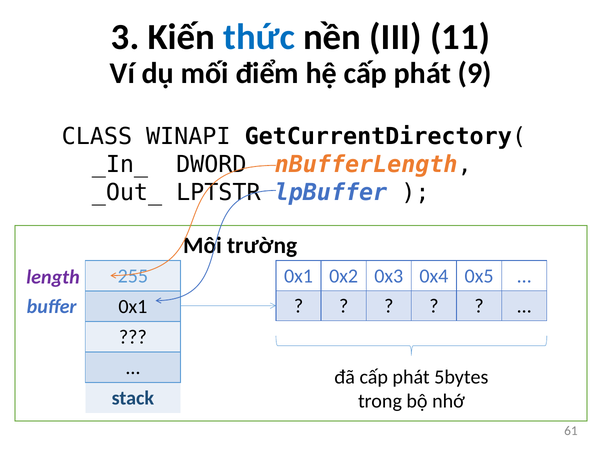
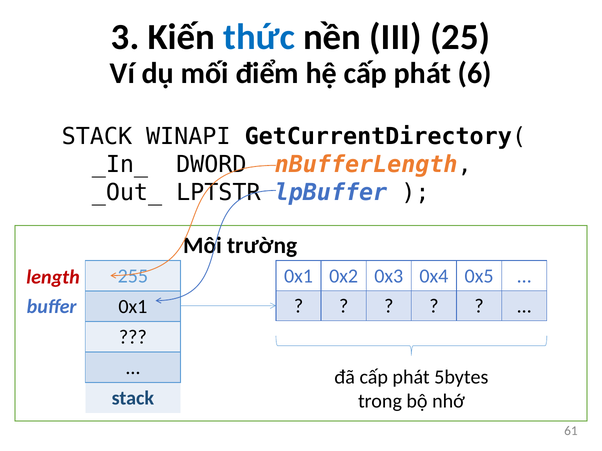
11: 11 -> 25
9: 9 -> 6
CLASS at (97, 136): CLASS -> STACK
length colour: purple -> red
